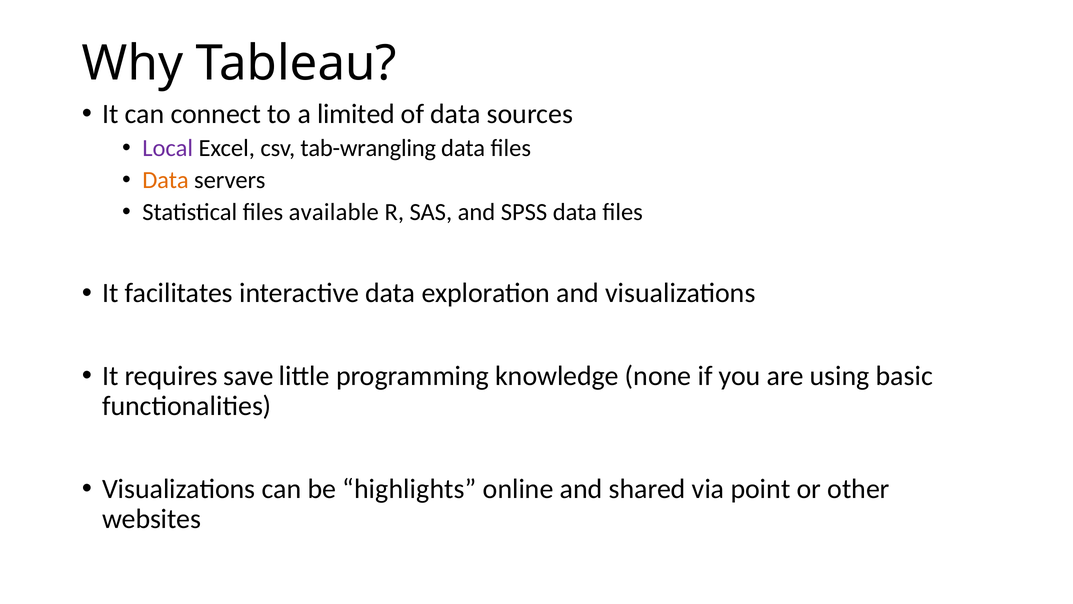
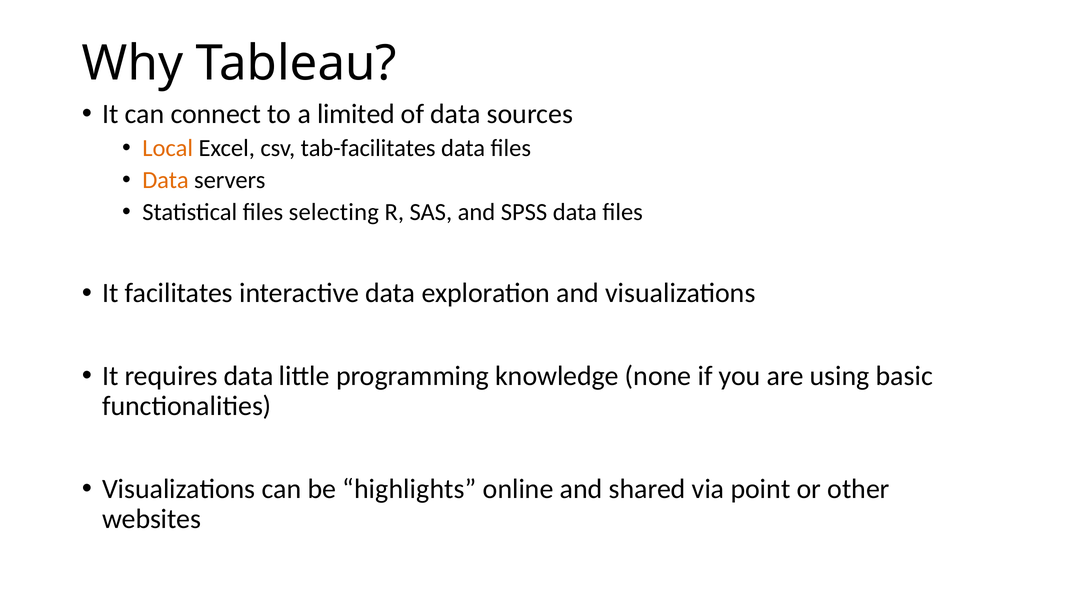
Local colour: purple -> orange
tab-wrangling: tab-wrangling -> tab-facilitates
available: available -> selecting
requires save: save -> data
